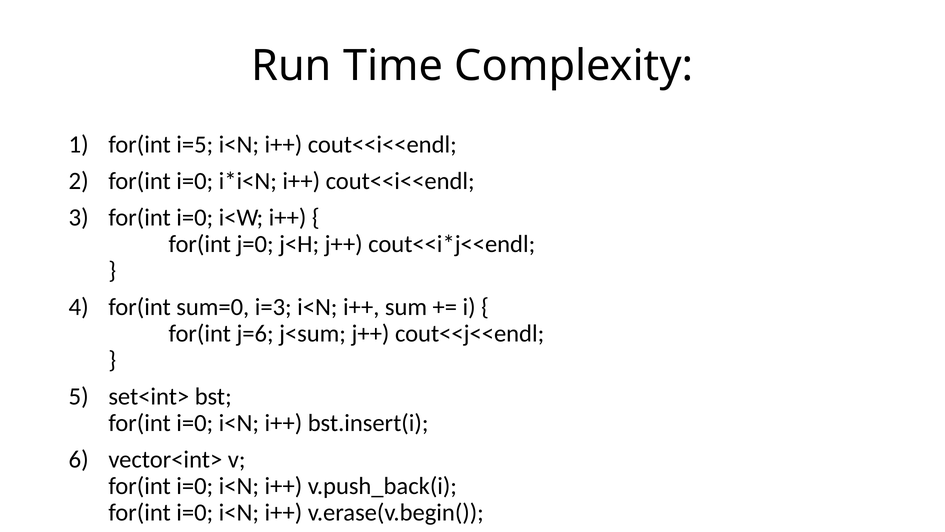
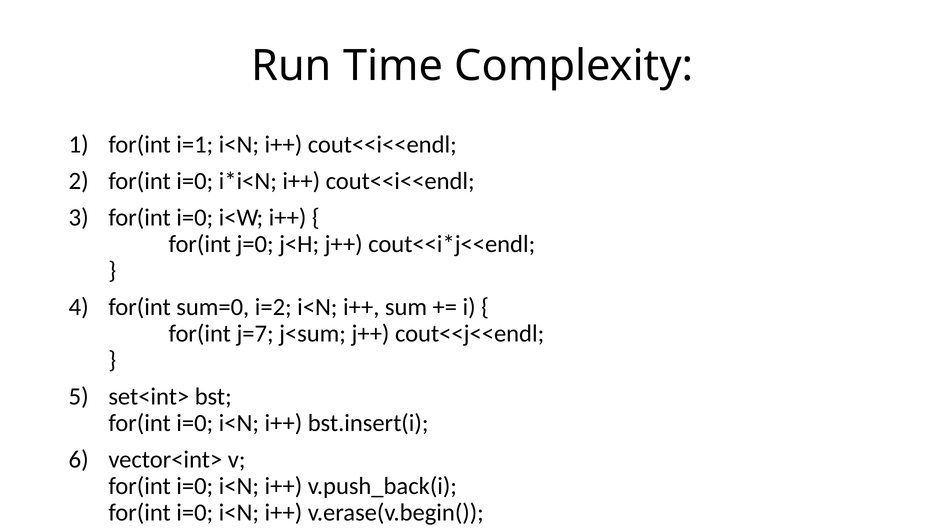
i=5: i=5 -> i=1
i=3: i=3 -> i=2
j=6: j=6 -> j=7
